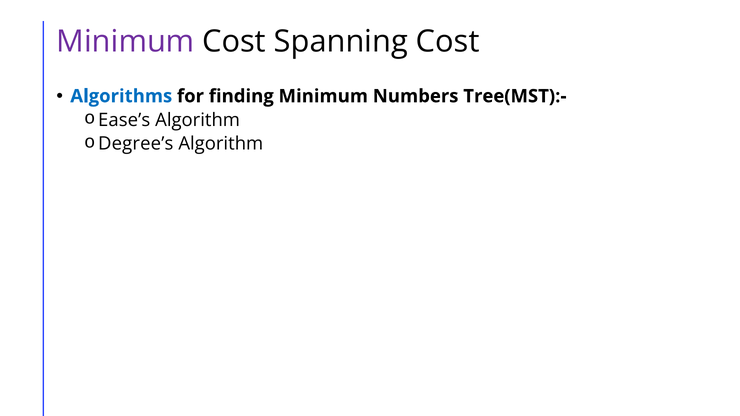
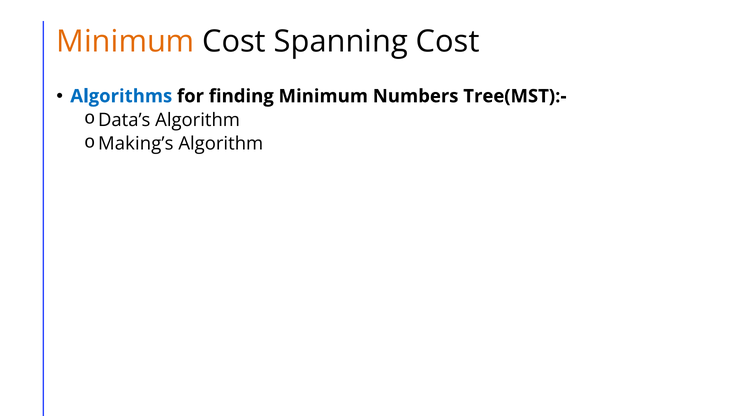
Minimum at (125, 41) colour: purple -> orange
Ease’s: Ease’s -> Data’s
Degree’s: Degree’s -> Making’s
